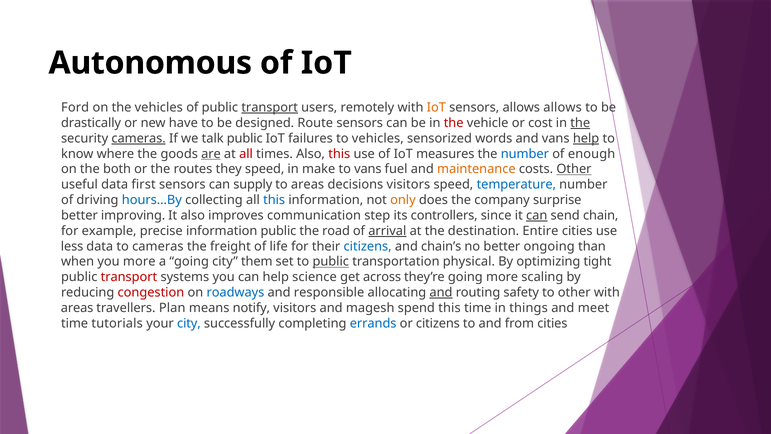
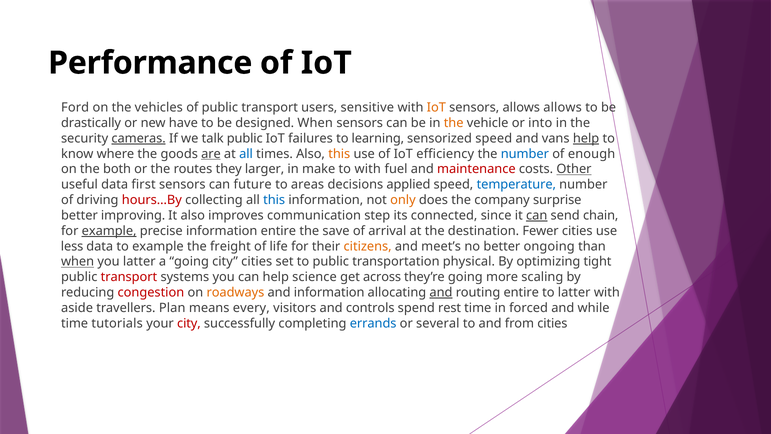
Autonomous: Autonomous -> Performance
transport at (270, 107) underline: present -> none
remotely: remotely -> sensitive
designed Route: Route -> When
the at (454, 123) colour: red -> orange
cost: cost -> into
the at (580, 123) underline: present -> none
to vehicles: vehicles -> learning
sensorized words: words -> speed
all at (246, 154) colour: red -> blue
this at (339, 154) colour: red -> orange
measures: measures -> efficiency
they speed: speed -> larger
to vans: vans -> with
maintenance colour: orange -> red
supply: supply -> future
decisions visitors: visitors -> applied
hours…By colour: blue -> red
controllers: controllers -> connected
example at (109, 231) underline: none -> present
information public: public -> entire
road: road -> save
arrival underline: present -> none
Entire: Entire -> Fewer
to cameras: cameras -> example
citizens at (368, 246) colour: blue -> orange
chain’s: chain’s -> meet’s
when at (78, 262) underline: none -> present
you more: more -> latter
city them: them -> cities
public at (331, 262) underline: present -> none
roadways colour: blue -> orange
and responsible: responsible -> information
routing safety: safety -> entire
to other: other -> latter
areas at (77, 308): areas -> aside
notify: notify -> every
magesh: magesh -> controls
spend this: this -> rest
things: things -> forced
meet: meet -> while
city at (189, 323) colour: blue -> red
or citizens: citizens -> several
